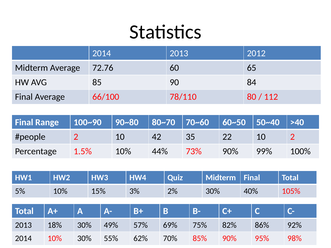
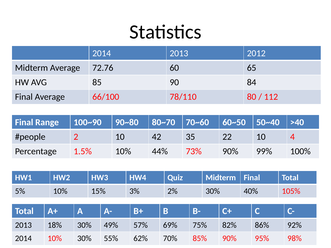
10 2: 2 -> 4
